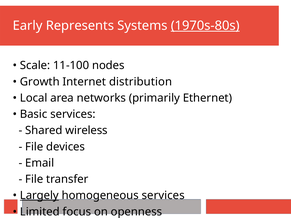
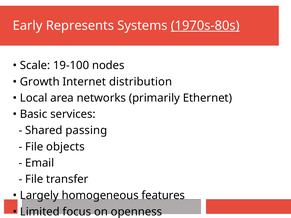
11-100: 11-100 -> 19-100
wireless: wireless -> passing
devices: devices -> objects
Largely underline: present -> none
homogeneous services: services -> features
